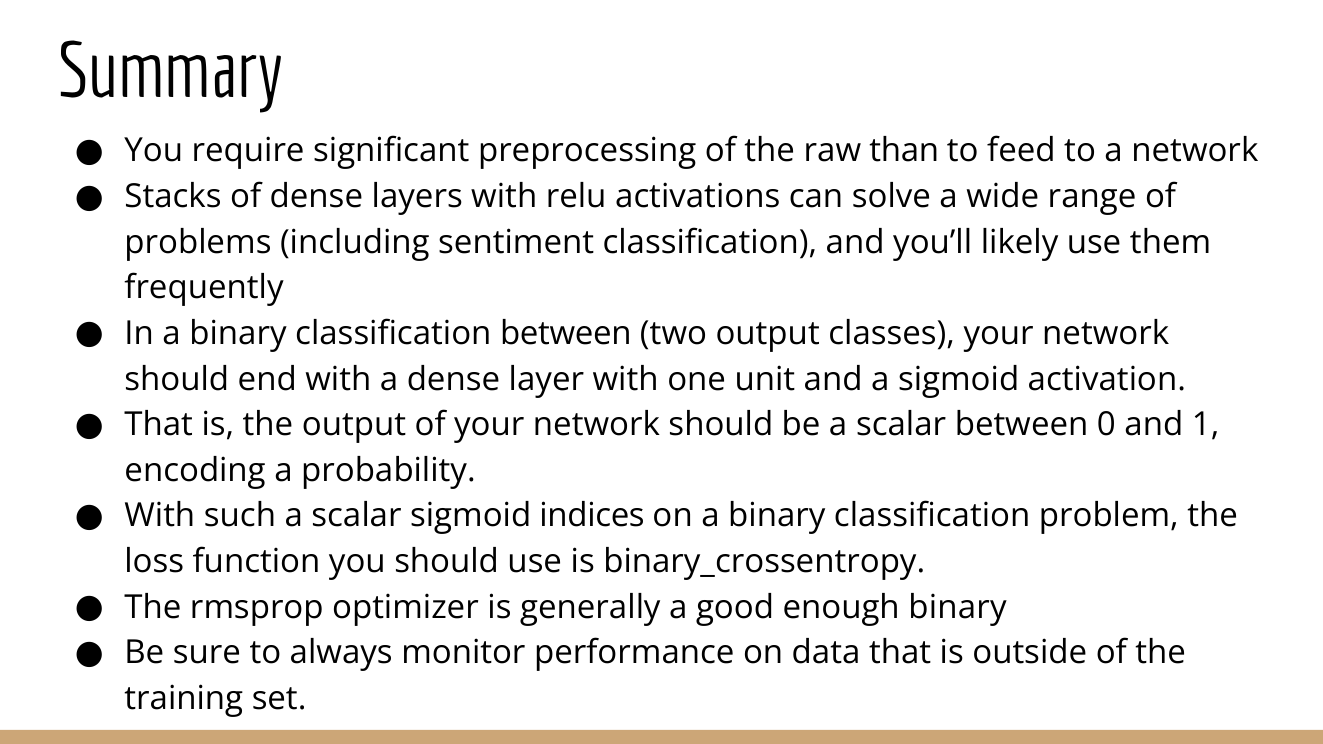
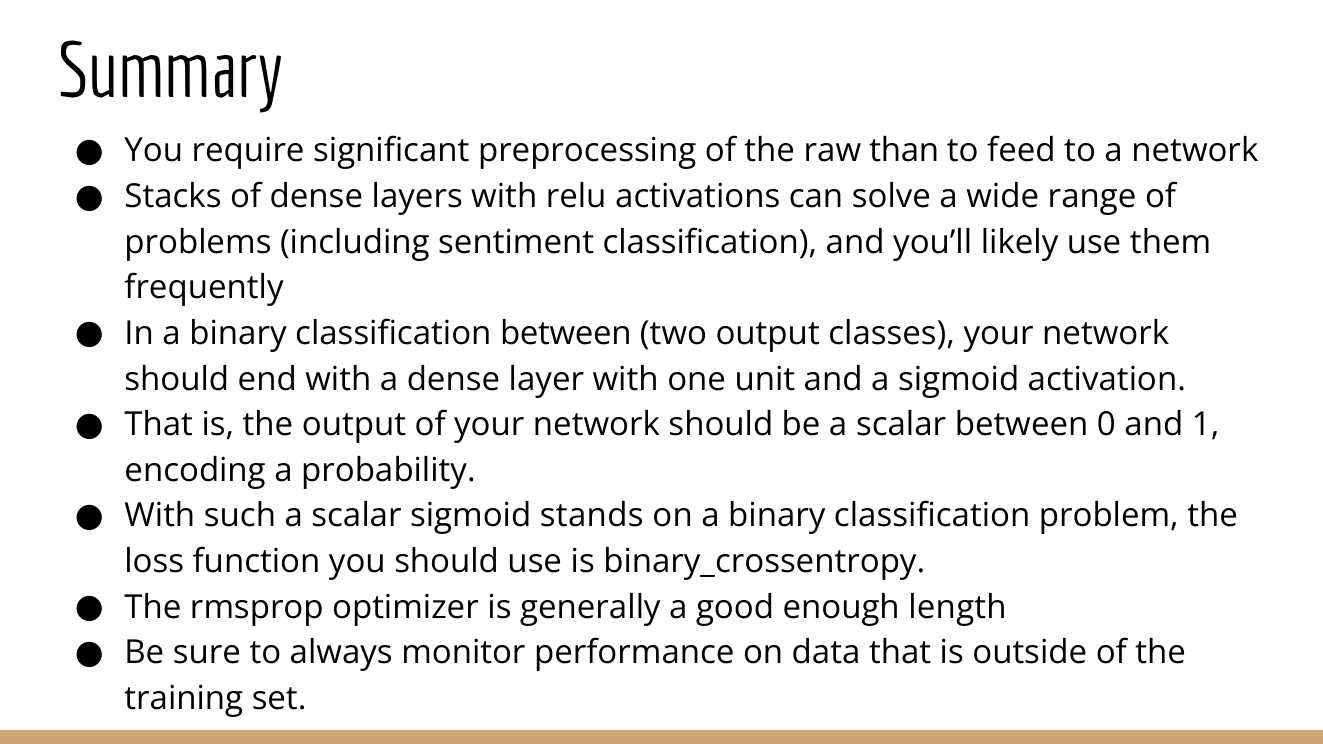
indices: indices -> stands
enough binary: binary -> length
